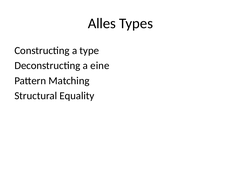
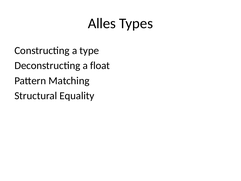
eine: eine -> float
